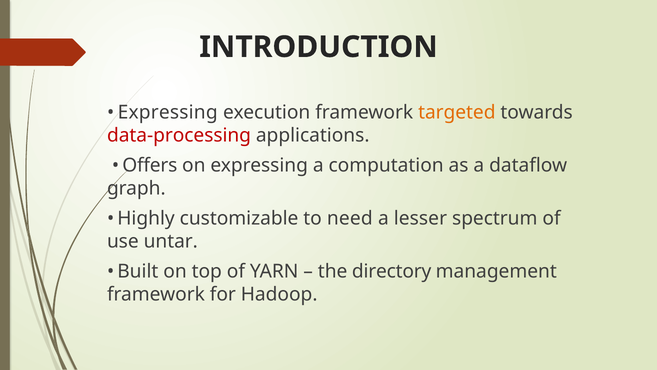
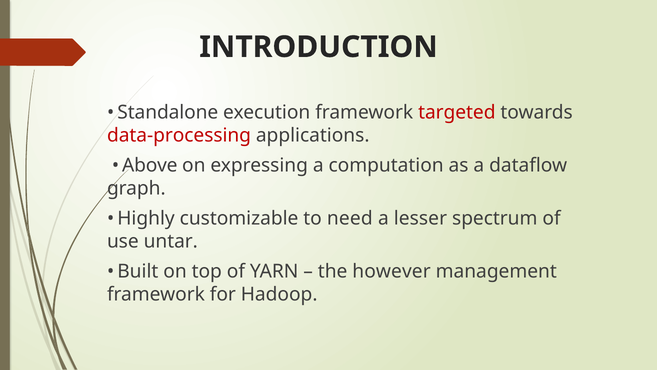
Expressing at (168, 112): Expressing -> Standalone
targeted colour: orange -> red
Offers: Offers -> Above
directory: directory -> however
